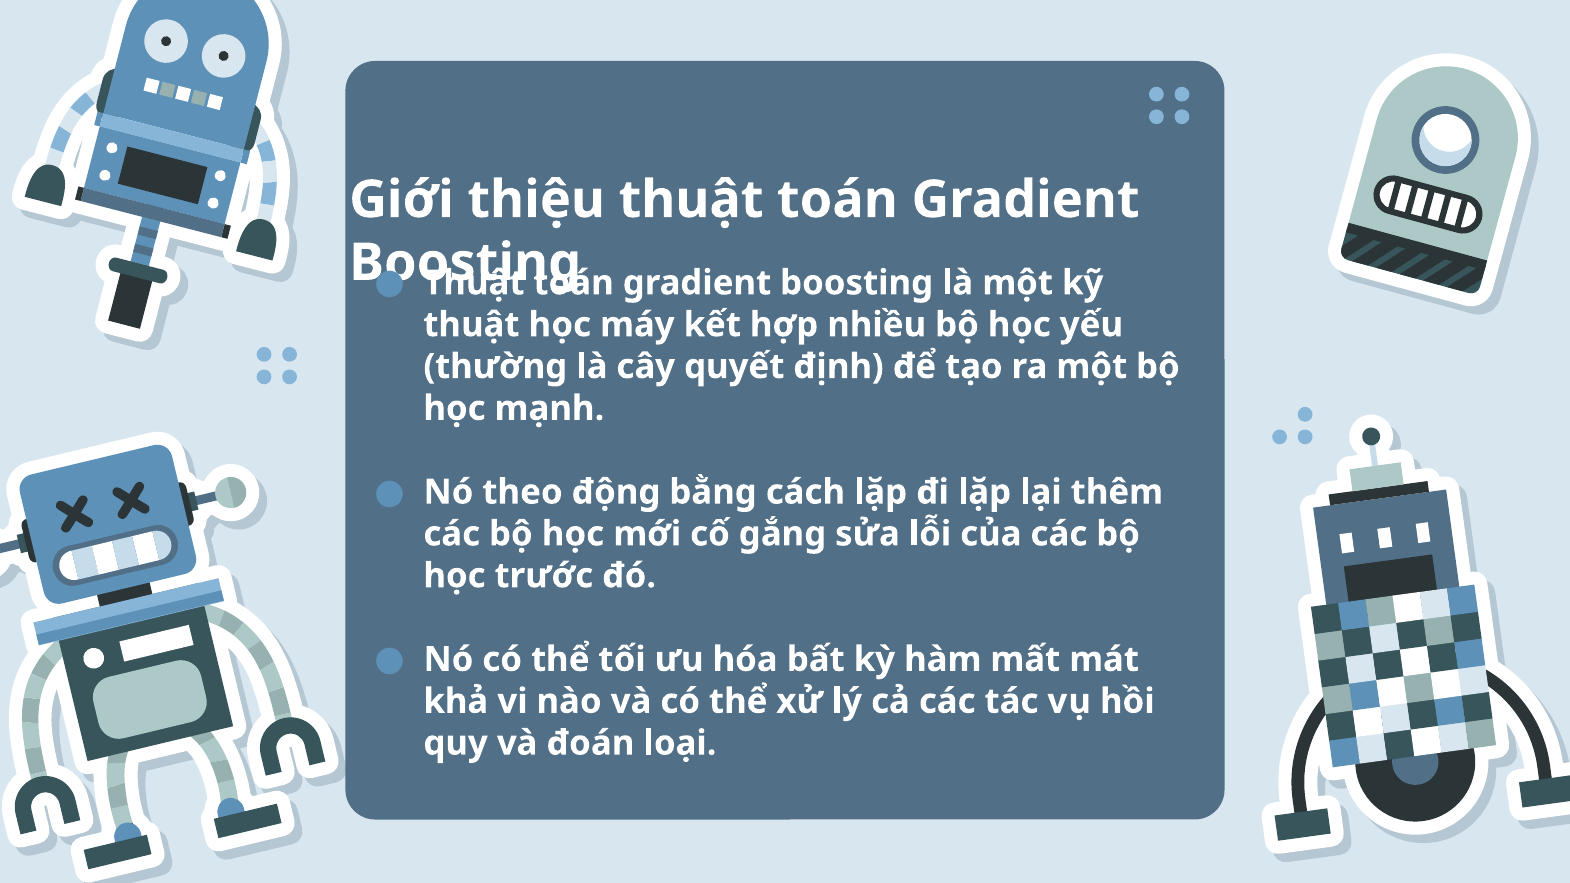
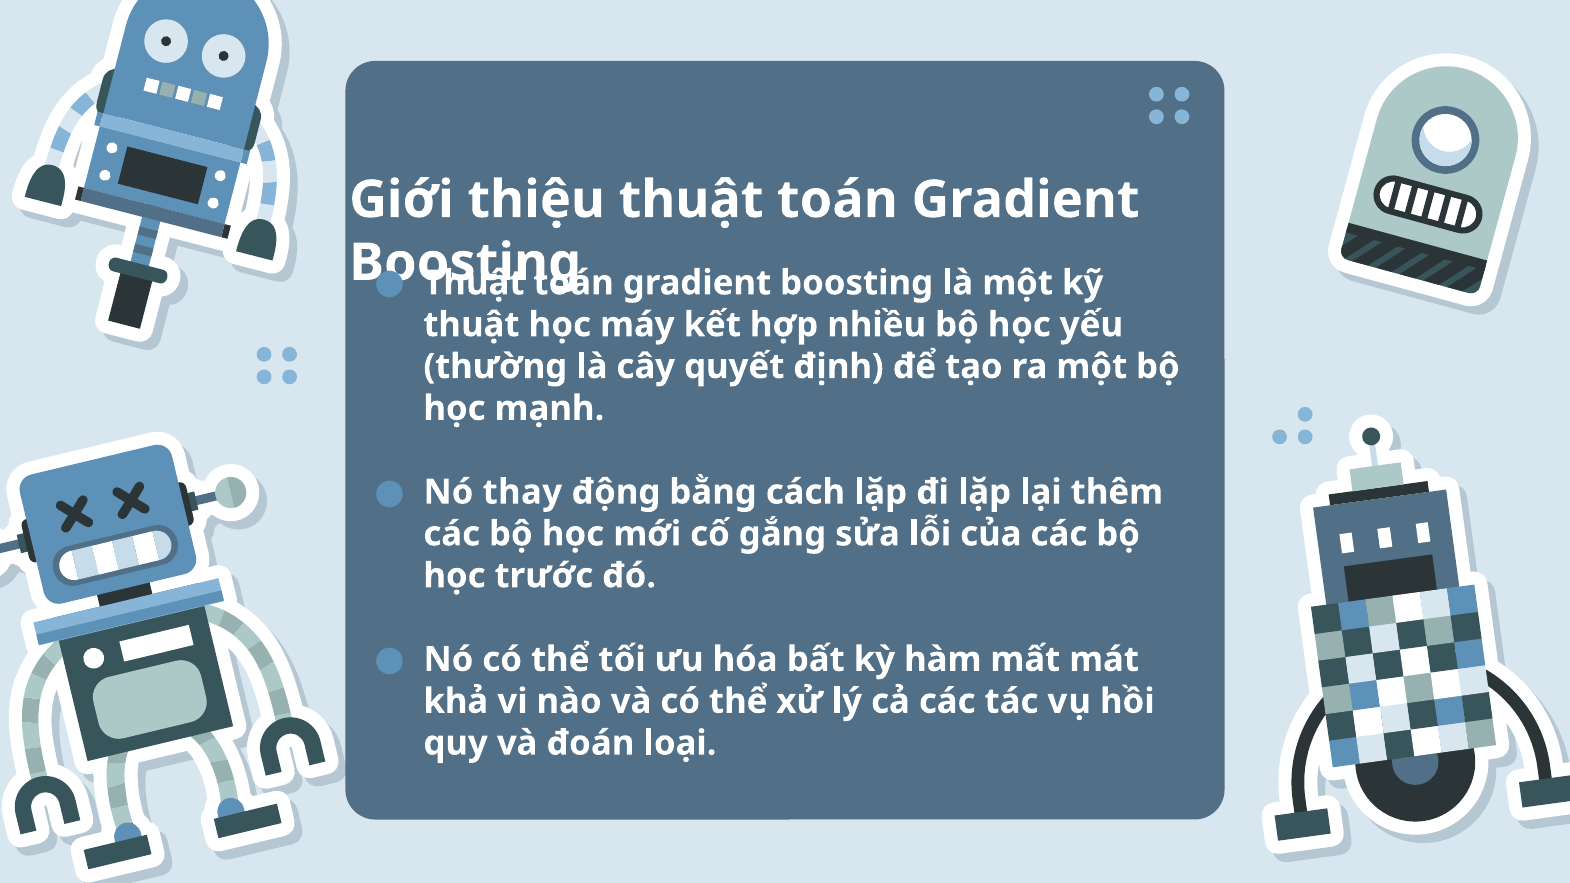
theo: theo -> thay
